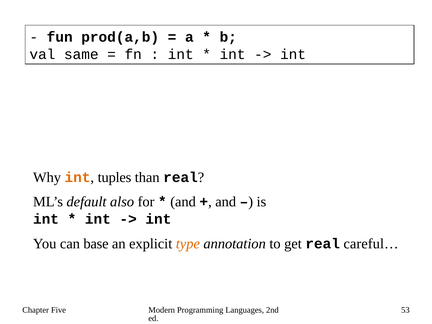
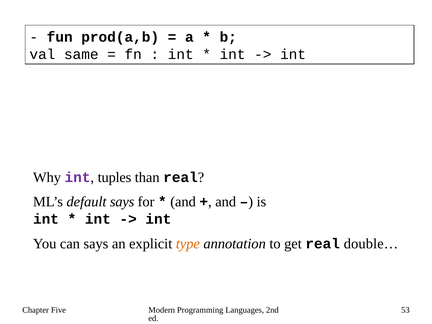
int at (78, 177) colour: orange -> purple
default also: also -> says
can base: base -> says
careful…: careful… -> double…
